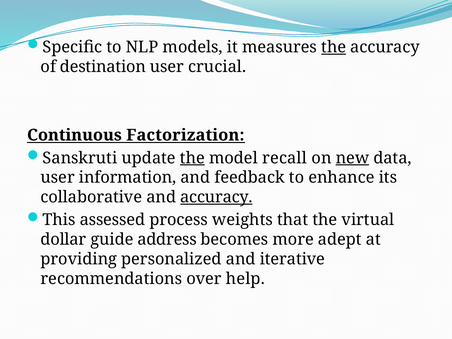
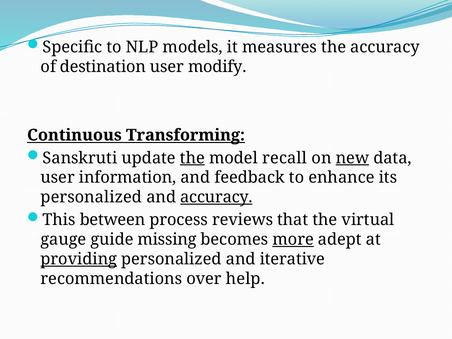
the at (334, 47) underline: present -> none
crucial: crucial -> modify
Factorization: Factorization -> Transforming
collaborative at (91, 197): collaborative -> personalized
assessed: assessed -> between
weights: weights -> reviews
dollar: dollar -> gauge
address: address -> missing
more underline: none -> present
providing underline: none -> present
